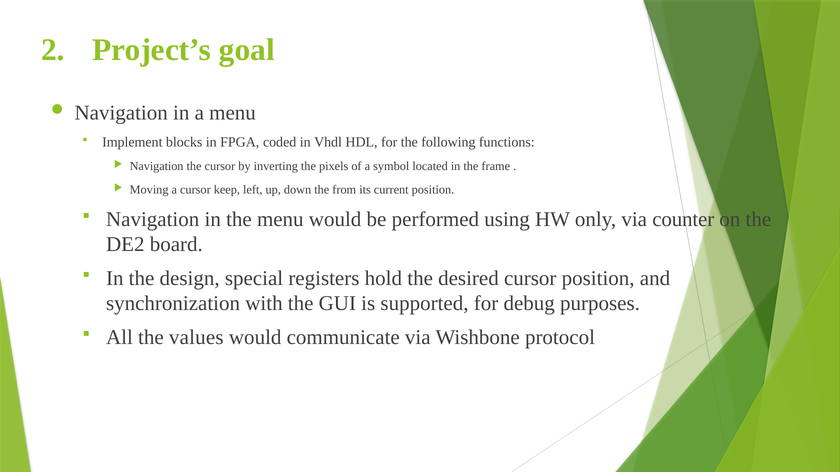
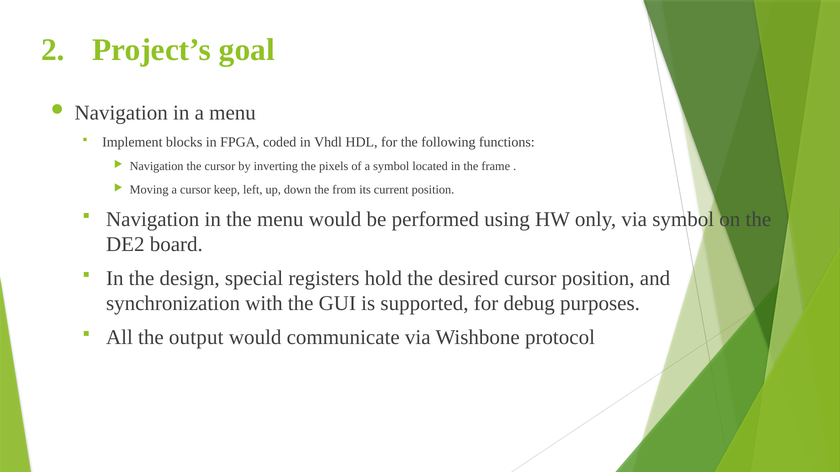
via counter: counter -> symbol
values: values -> output
